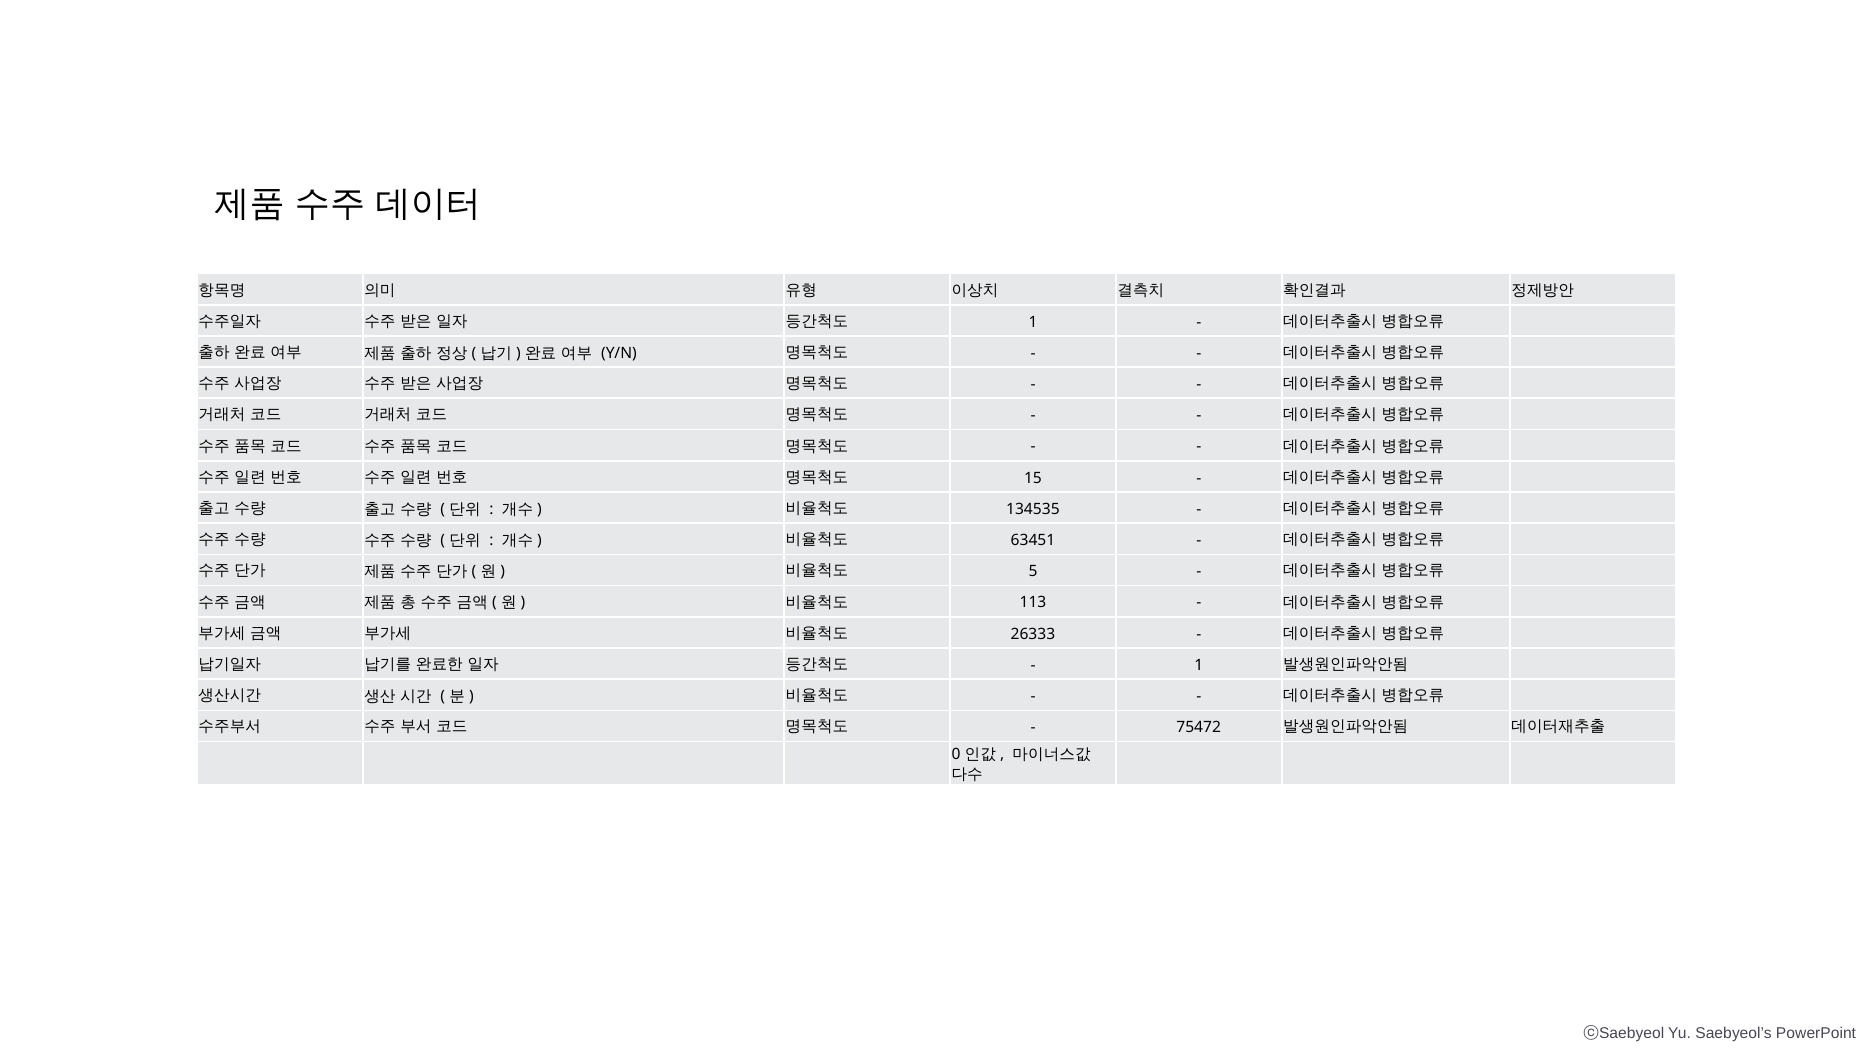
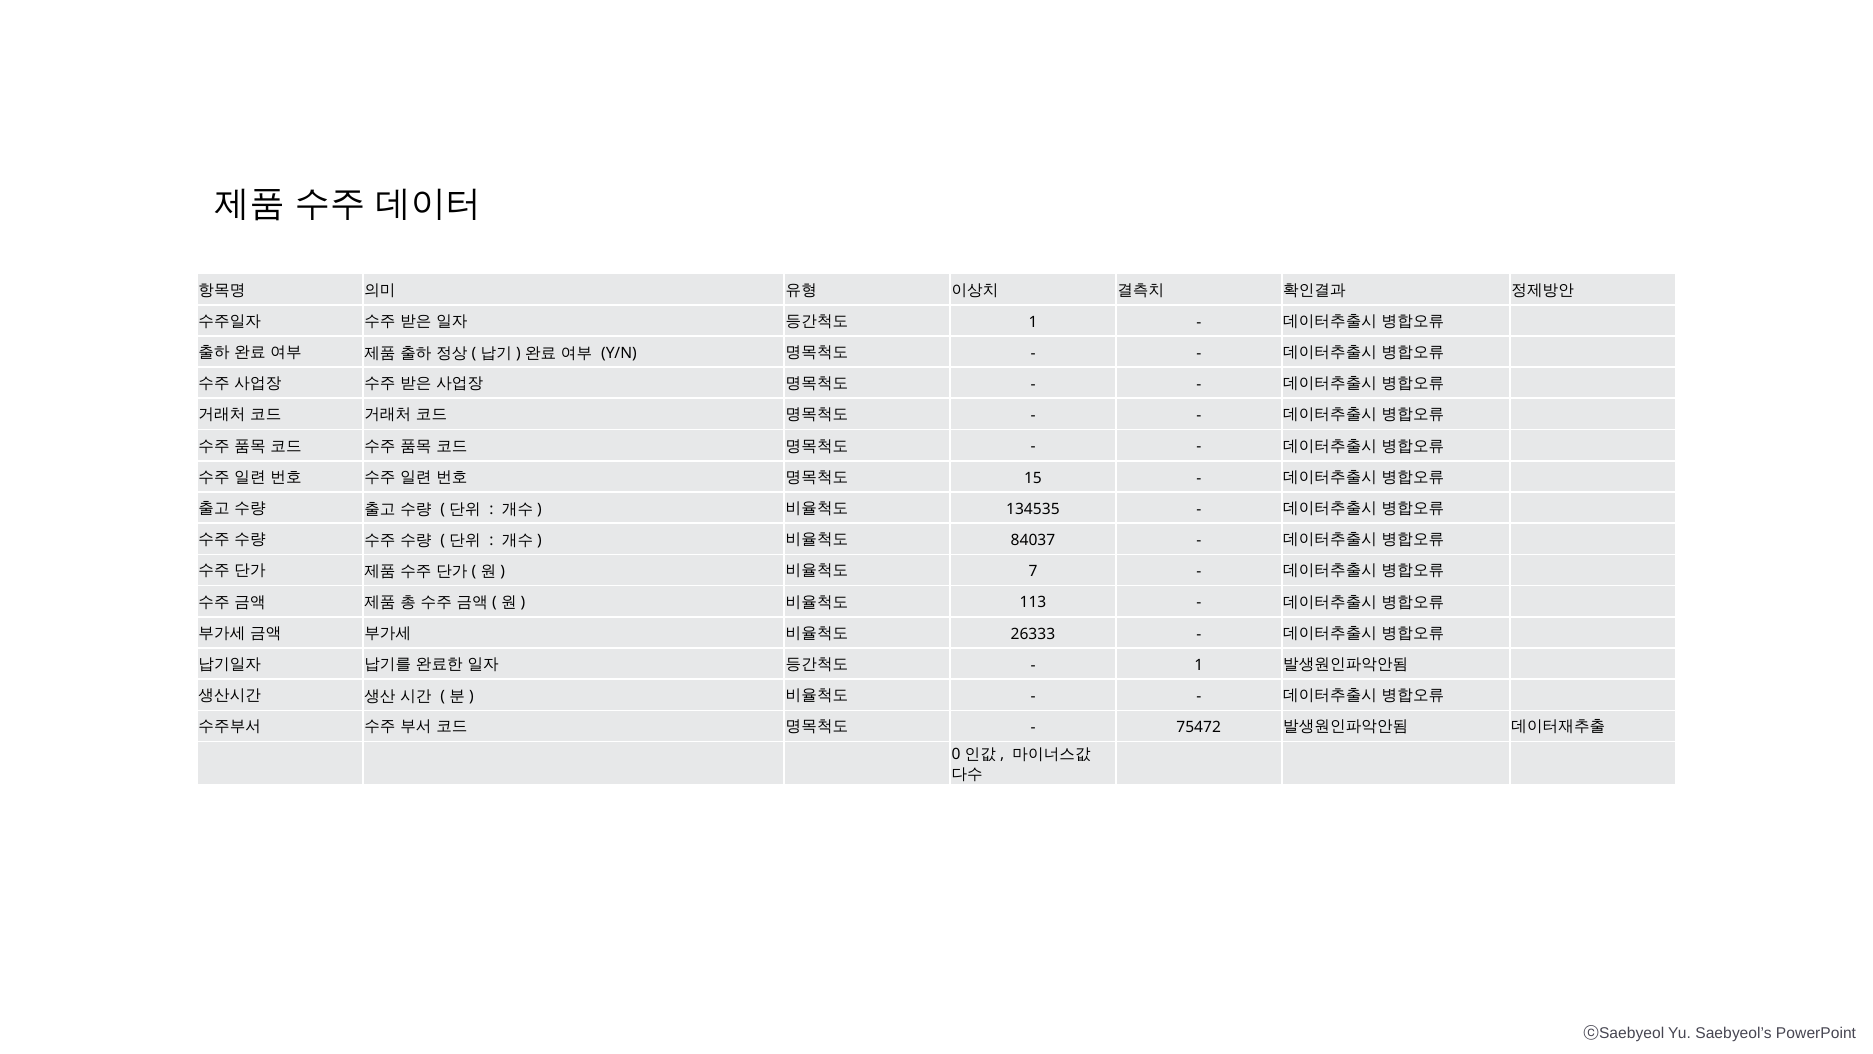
63451: 63451 -> 84037
5: 5 -> 7
